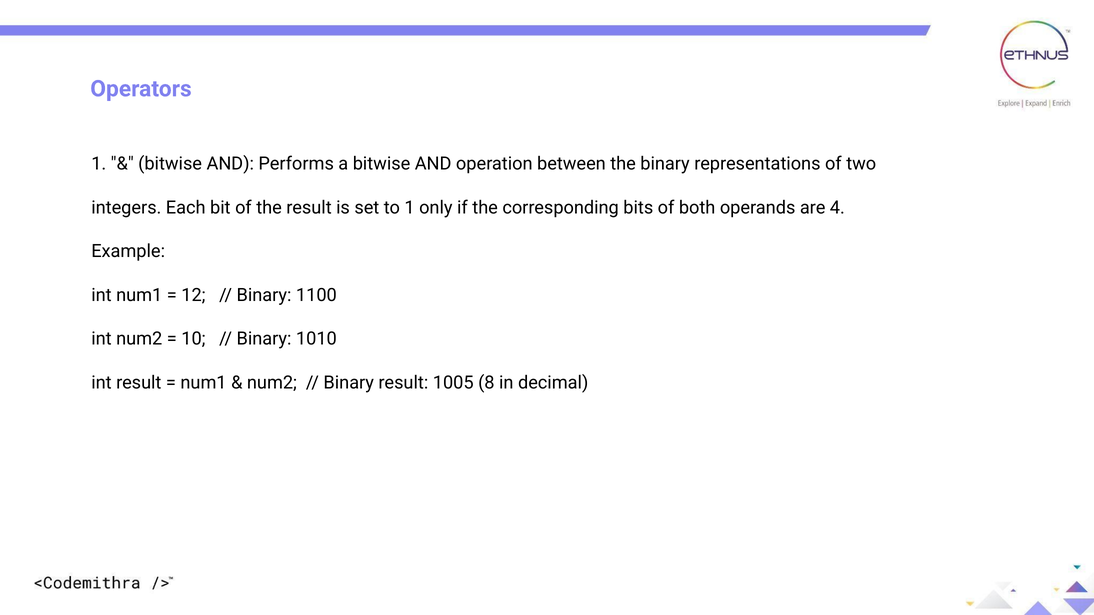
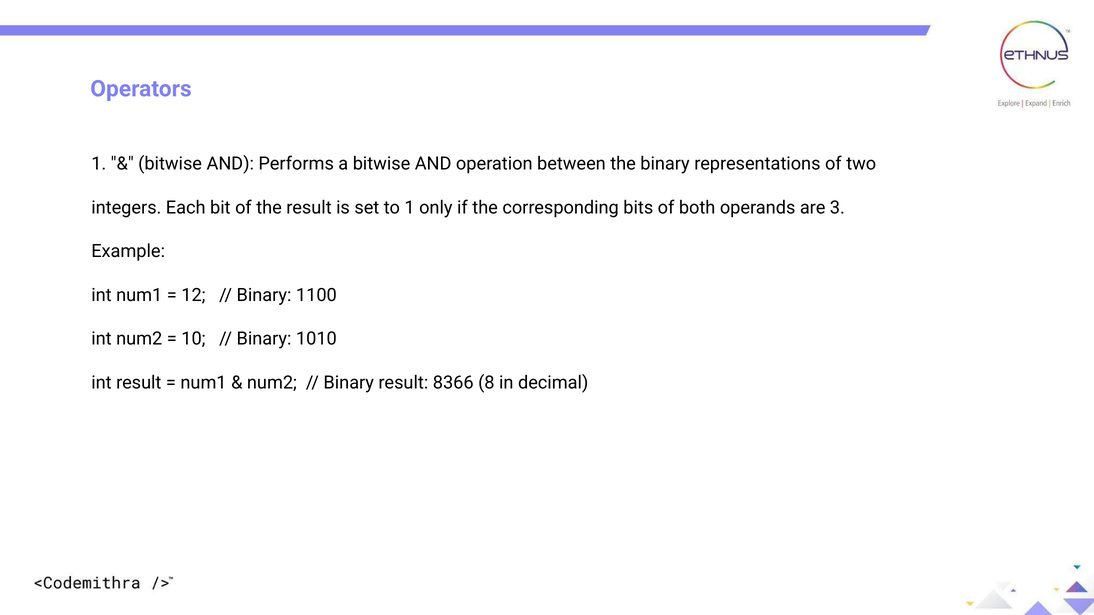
4: 4 -> 3
1005: 1005 -> 8366
